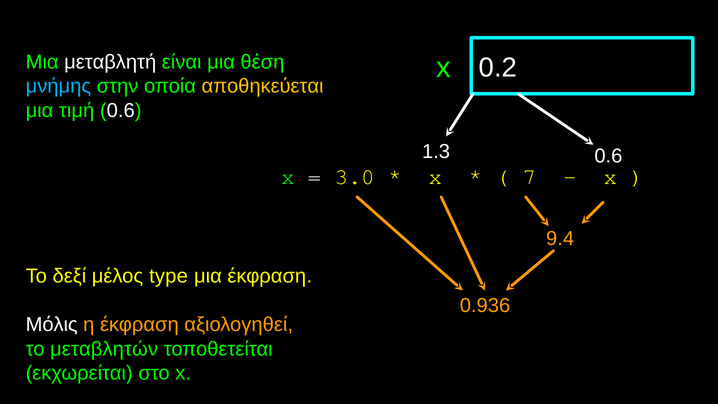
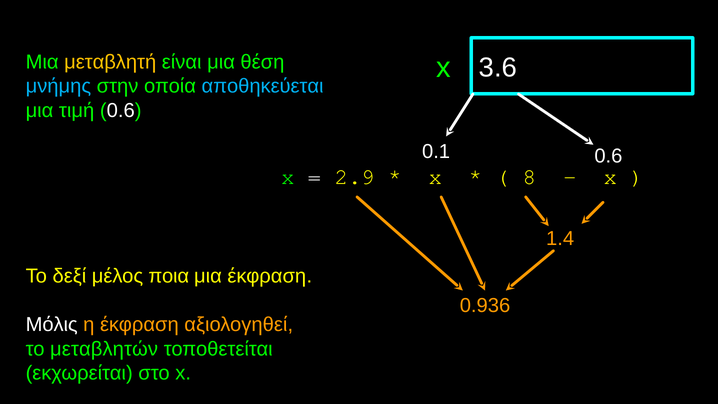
μεταβλητή colour: white -> yellow
0.2: 0.2 -> 3.6
αποθηκεύεται colour: yellow -> light blue
1.3: 1.3 -> 0.1
3.0: 3.0 -> 2.9
7: 7 -> 8
9.4: 9.4 -> 1.4
type: type -> ποια
